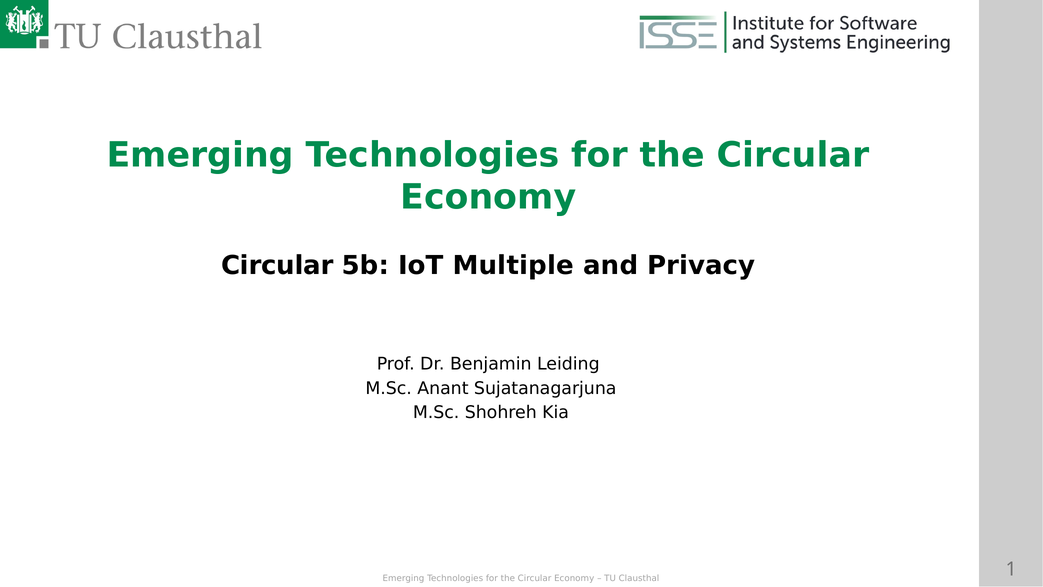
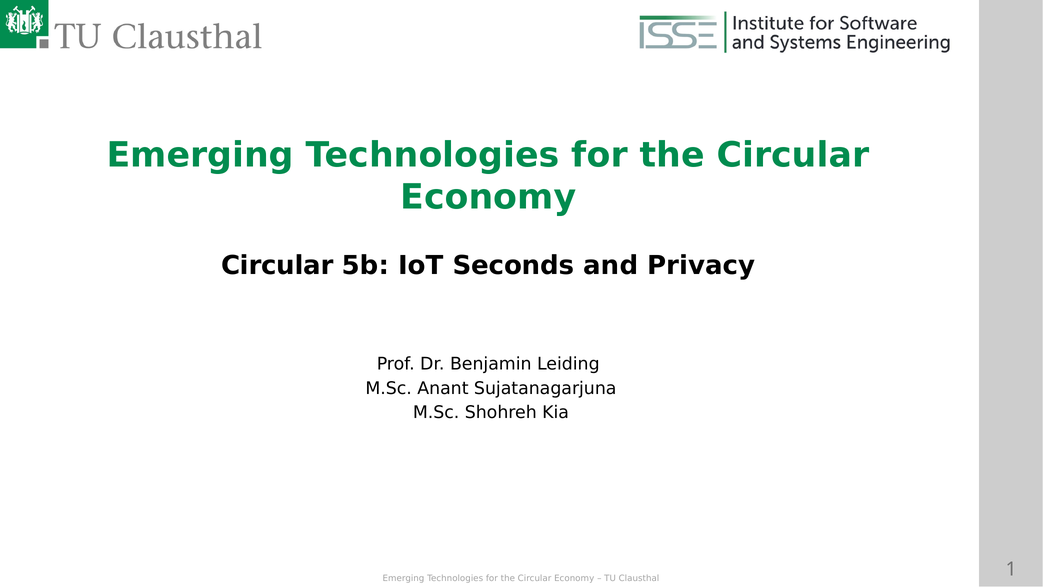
Multiple: Multiple -> Seconds
